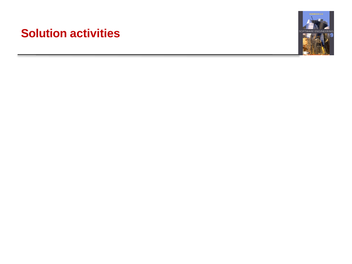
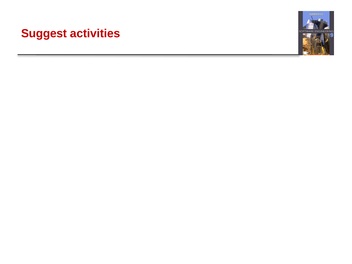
Solution: Solution -> Suggest
